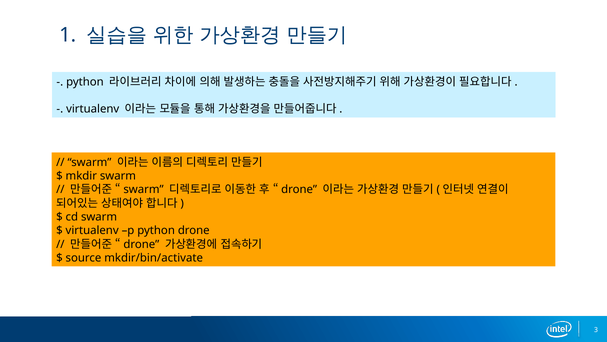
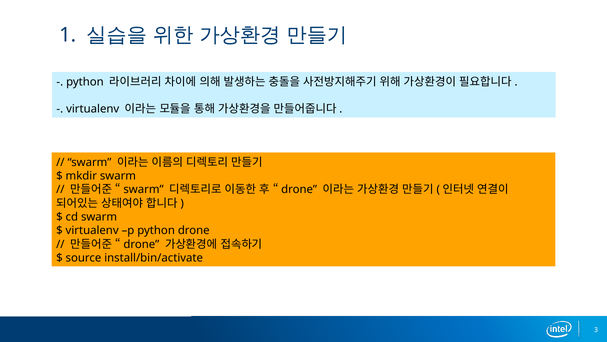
mkdir/bin/activate: mkdir/bin/activate -> install/bin/activate
